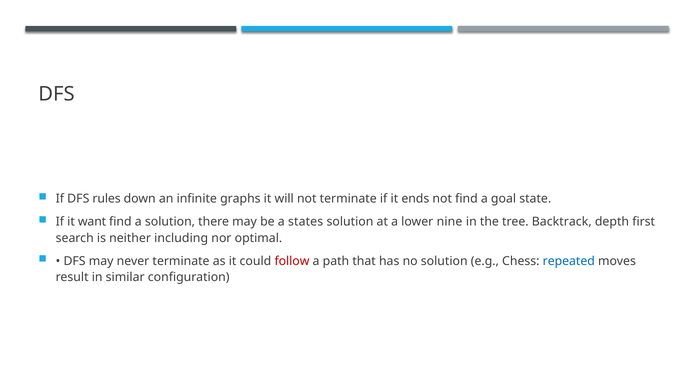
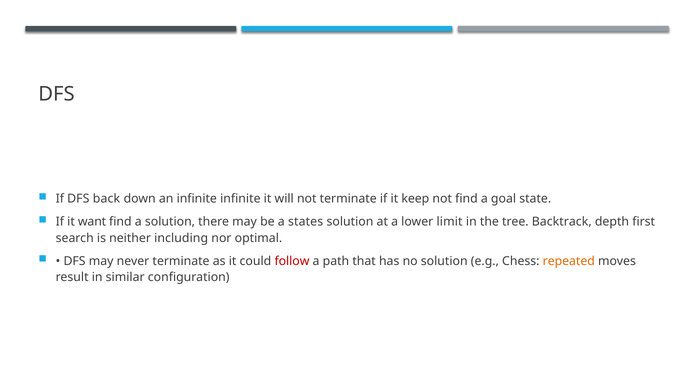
rules: rules -> back
infinite graphs: graphs -> infinite
ends: ends -> keep
nine: nine -> limit
repeated colour: blue -> orange
